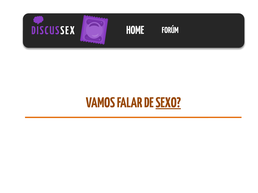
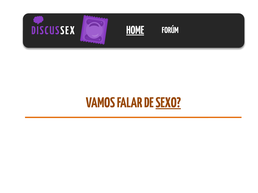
HOME underline: none -> present
